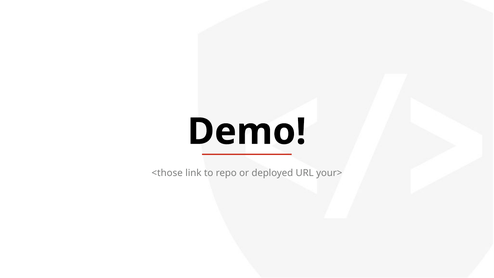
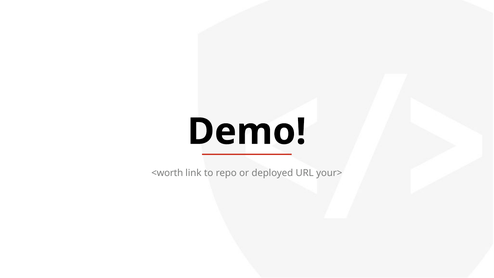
<those: <those -> <worth
